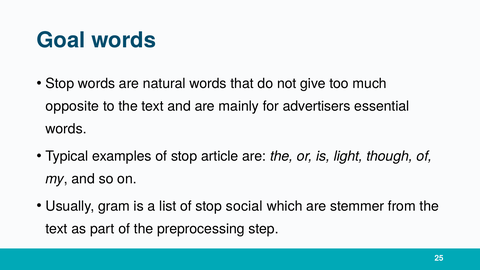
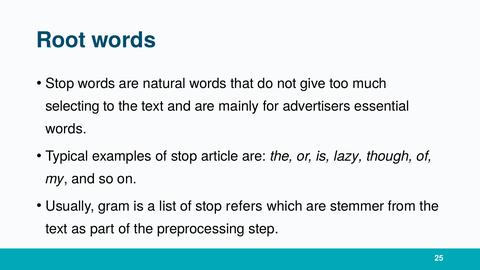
Goal: Goal -> Root
opposite: opposite -> selecting
light: light -> lazy
social: social -> refers
